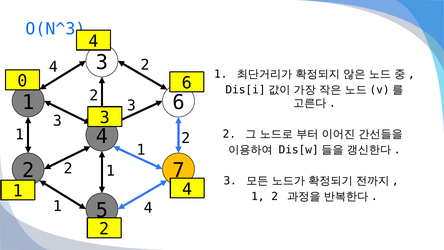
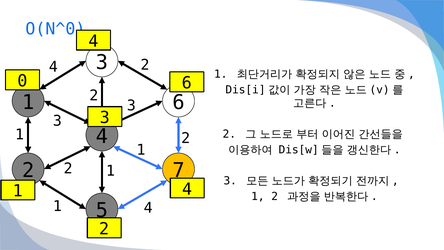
O(N^3: O(N^3 -> O(N^0
